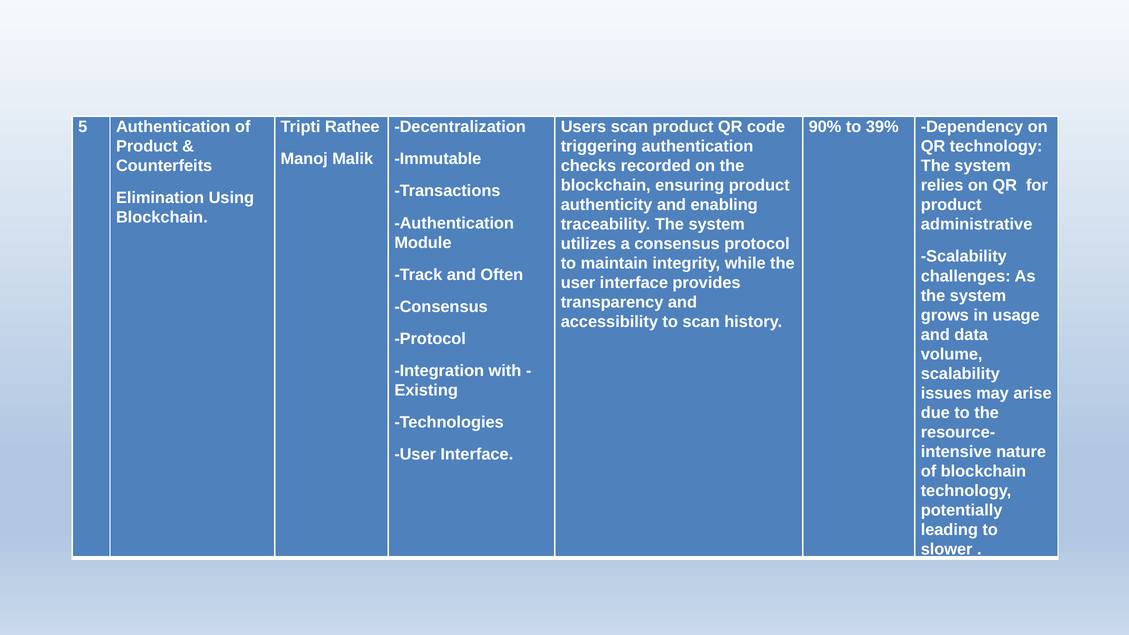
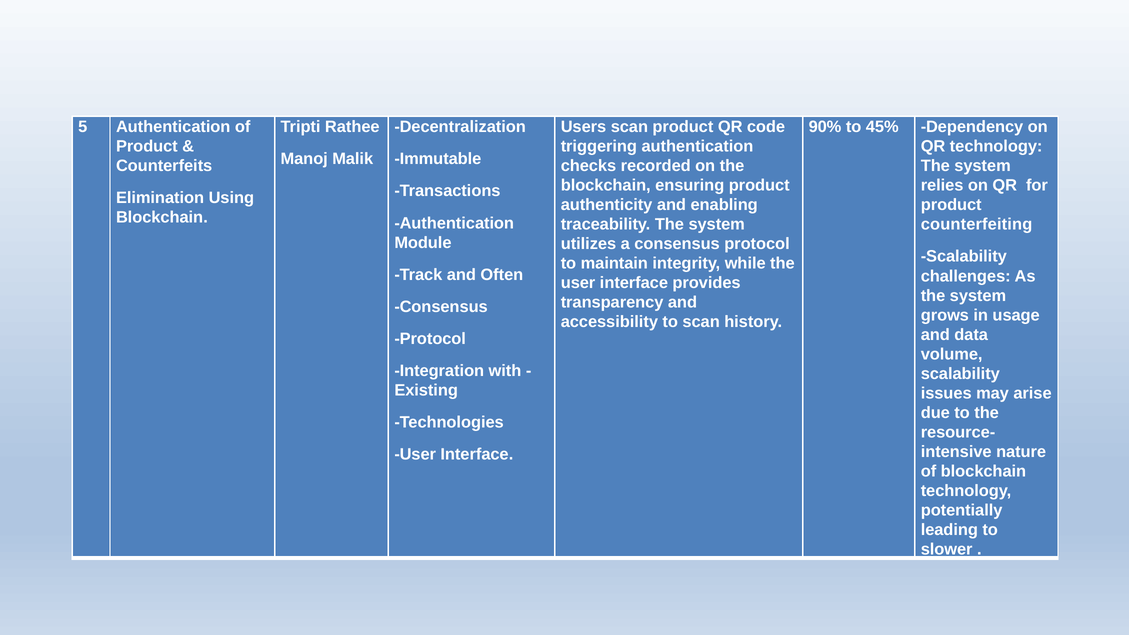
39%: 39% -> 45%
administrative: administrative -> counterfeiting
